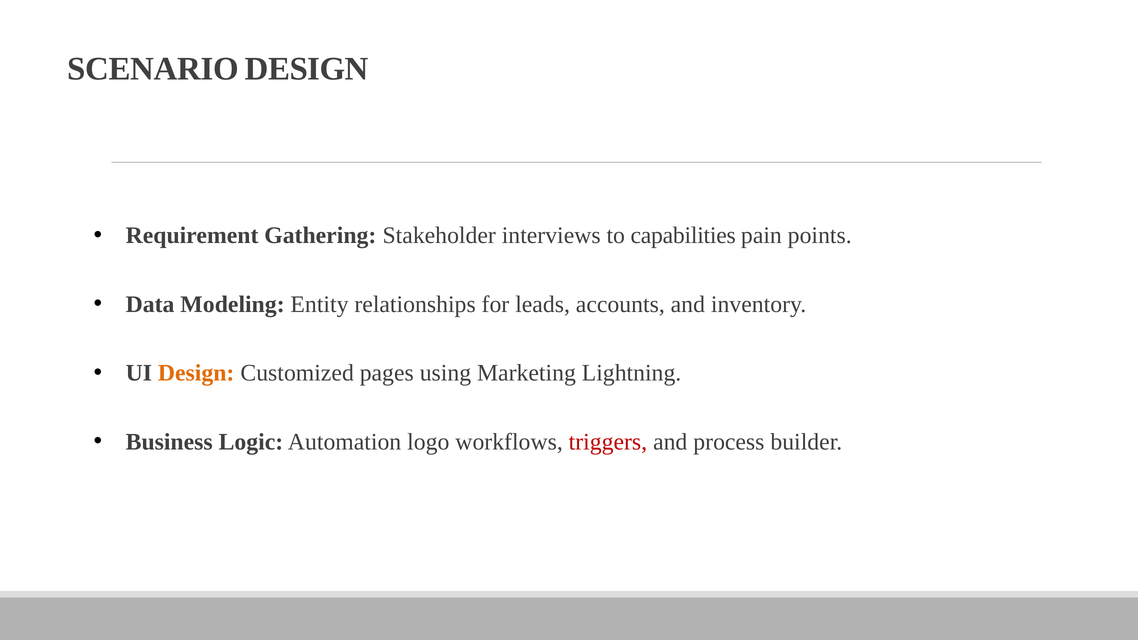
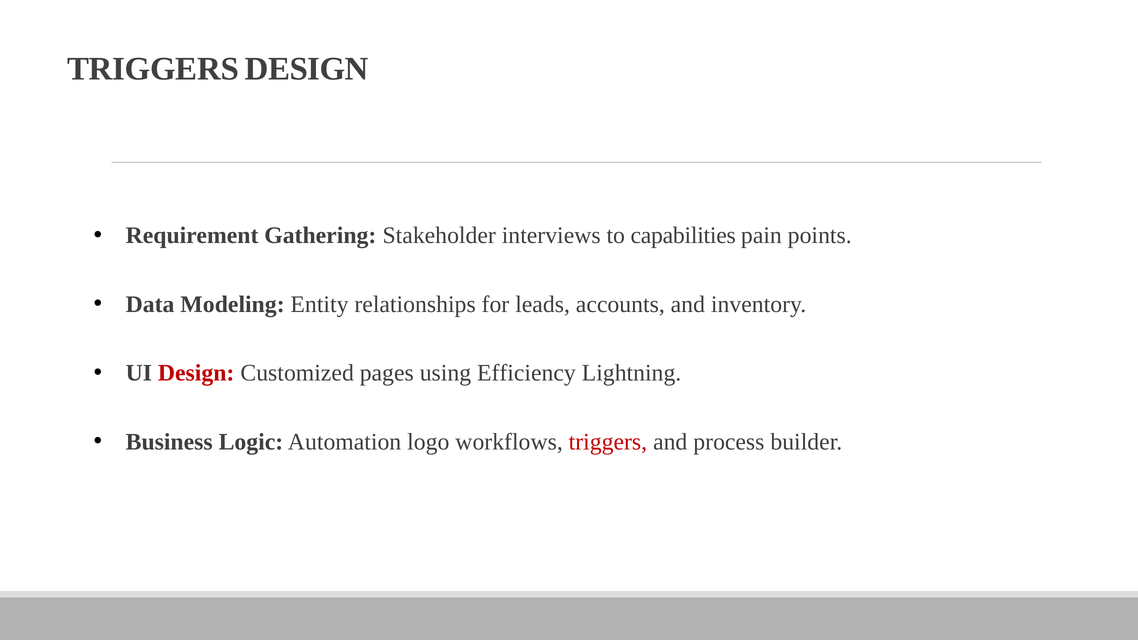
SCENARIO at (153, 69): SCENARIO -> TRIGGERS
Design at (196, 373) colour: orange -> red
Marketing: Marketing -> Efficiency
